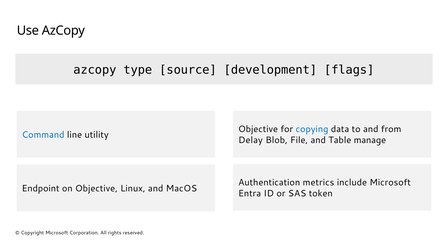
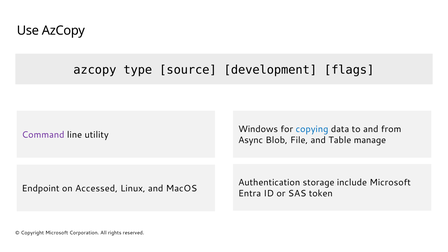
Objective at (258, 129): Objective -> Windows
Command colour: blue -> purple
Delay: Delay -> Async
metrics: metrics -> storage
on Objective: Objective -> Accessed
